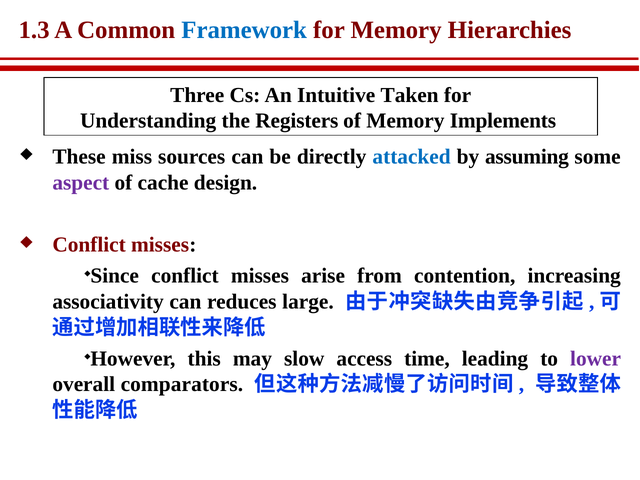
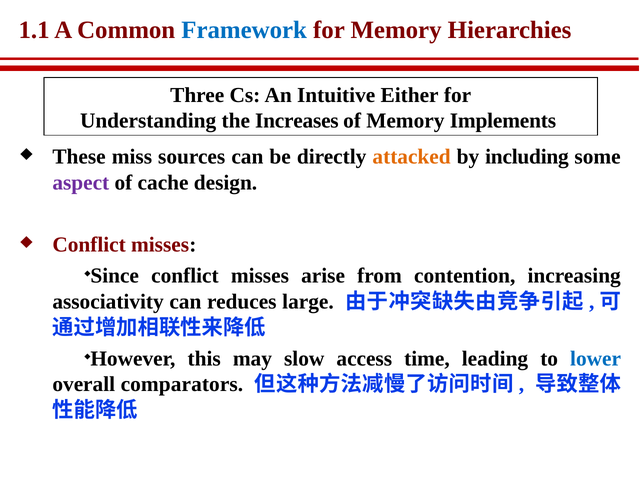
1.3: 1.3 -> 1.1
Taken: Taken -> Either
Registers: Registers -> Increases
attacked colour: blue -> orange
assuming: assuming -> including
lower colour: purple -> blue
